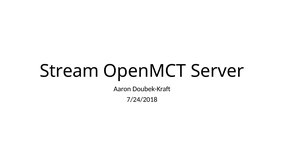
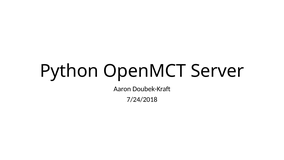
Stream: Stream -> Python
